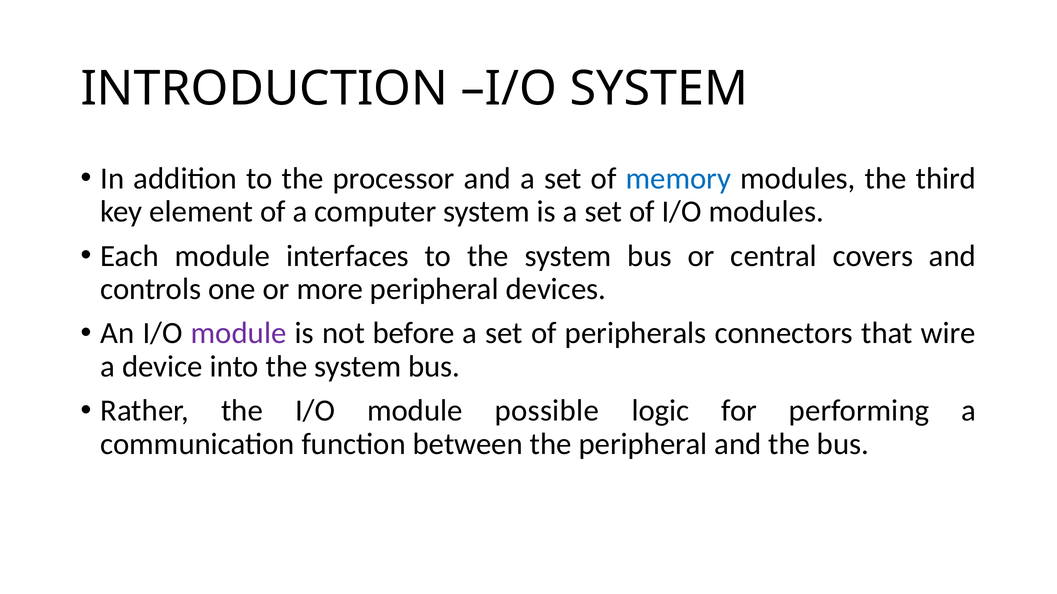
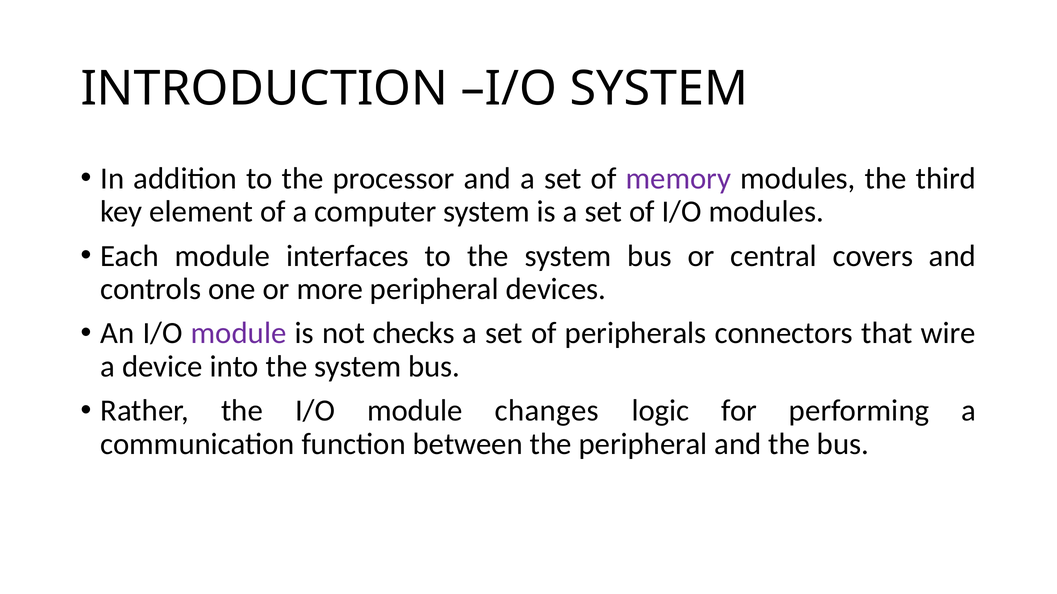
memory colour: blue -> purple
before: before -> checks
possible: possible -> changes
